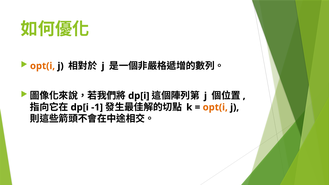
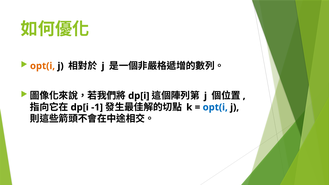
opt(i at (215, 107) colour: orange -> blue
